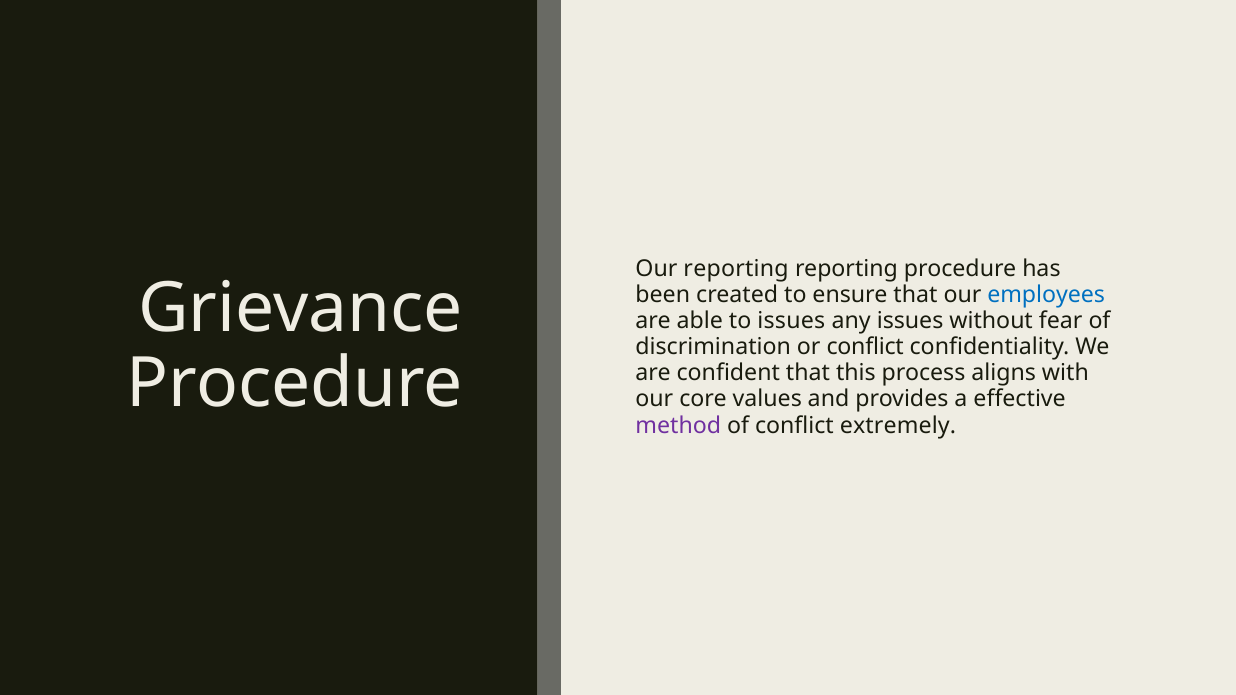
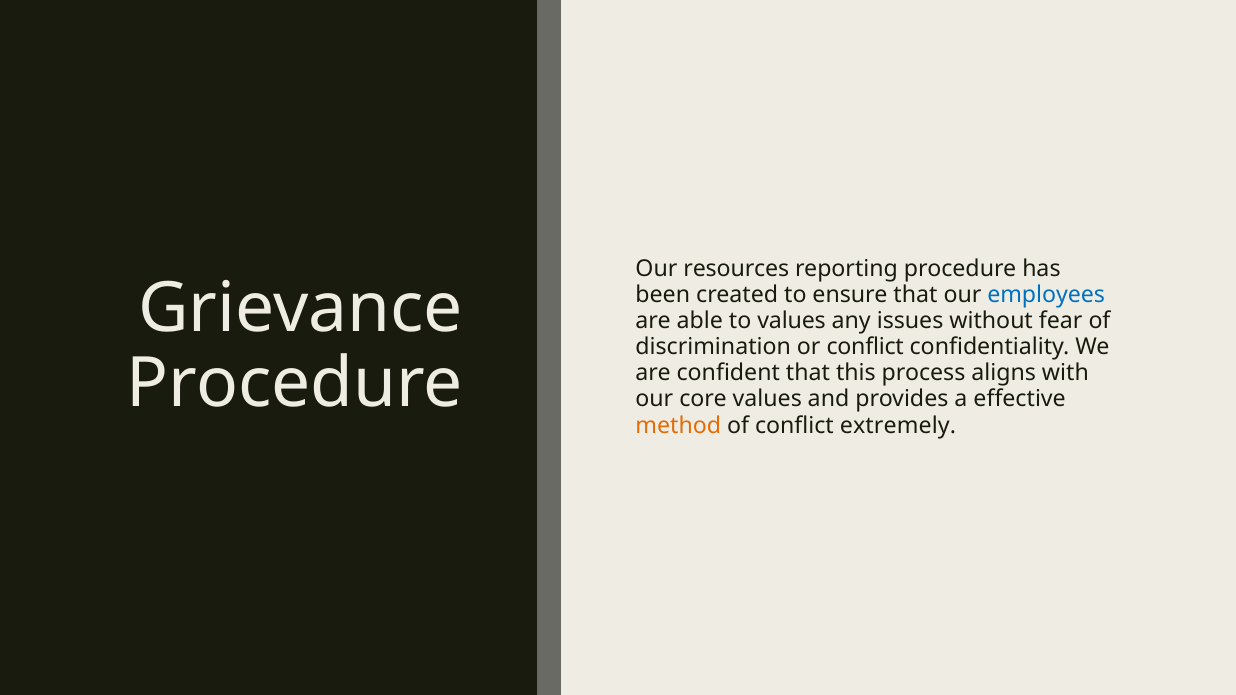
Our reporting: reporting -> resources
to issues: issues -> values
method colour: purple -> orange
